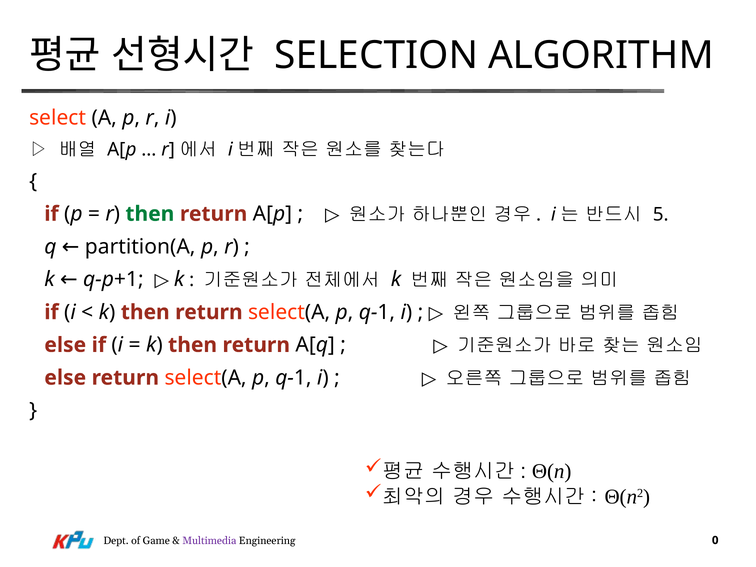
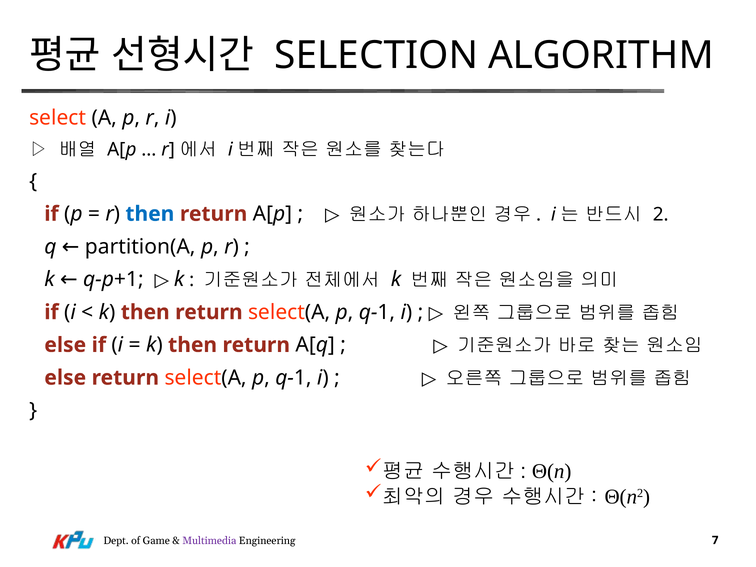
then at (150, 214) colour: green -> blue
5: 5 -> 2
0: 0 -> 7
